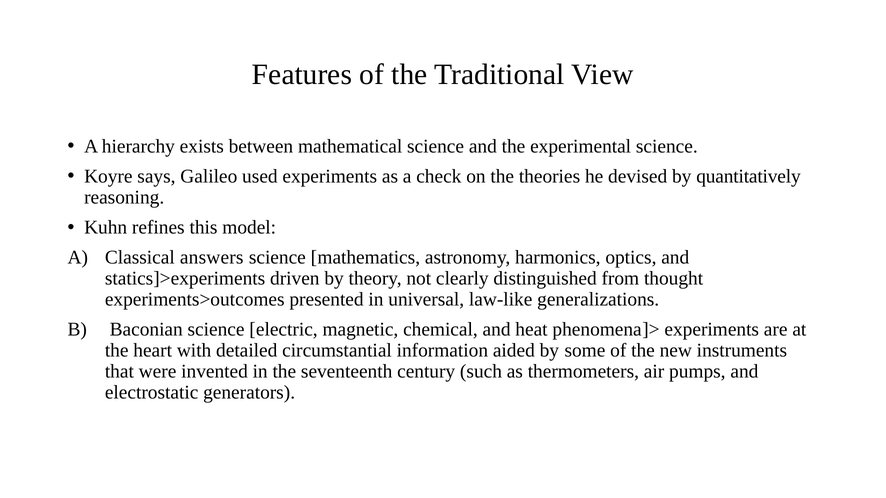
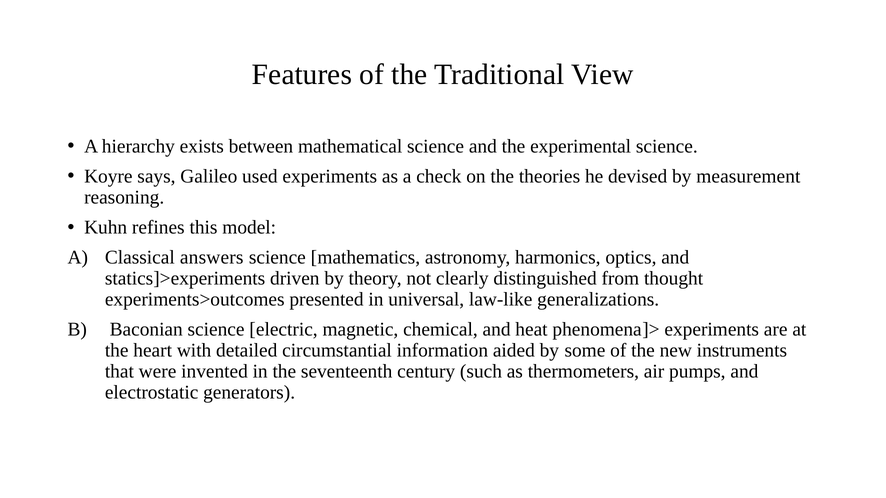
quantitatively: quantitatively -> measurement
